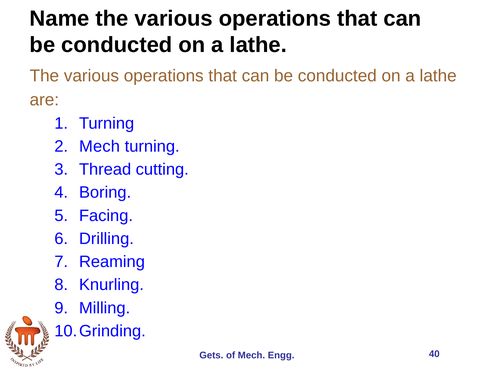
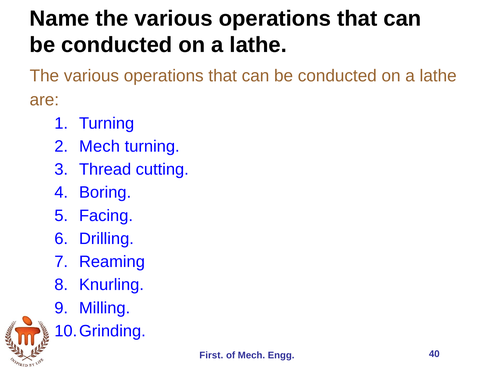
Gets: Gets -> First
